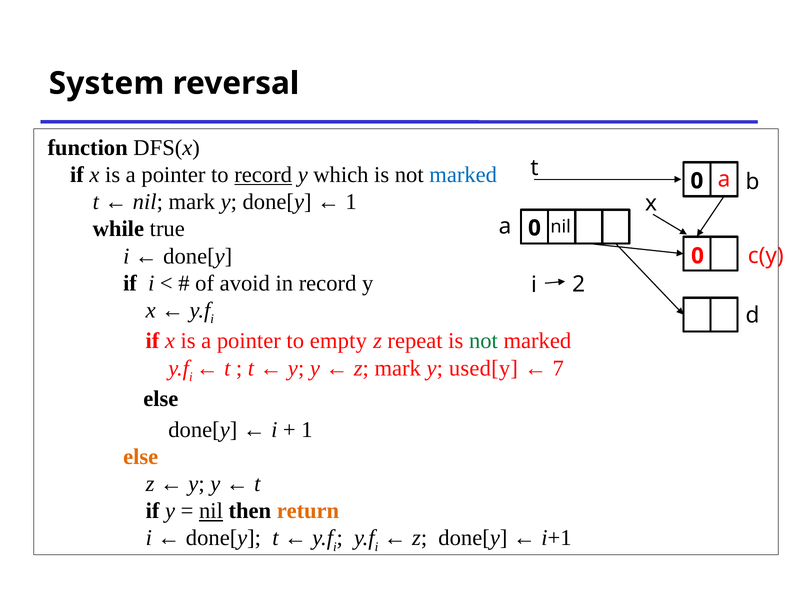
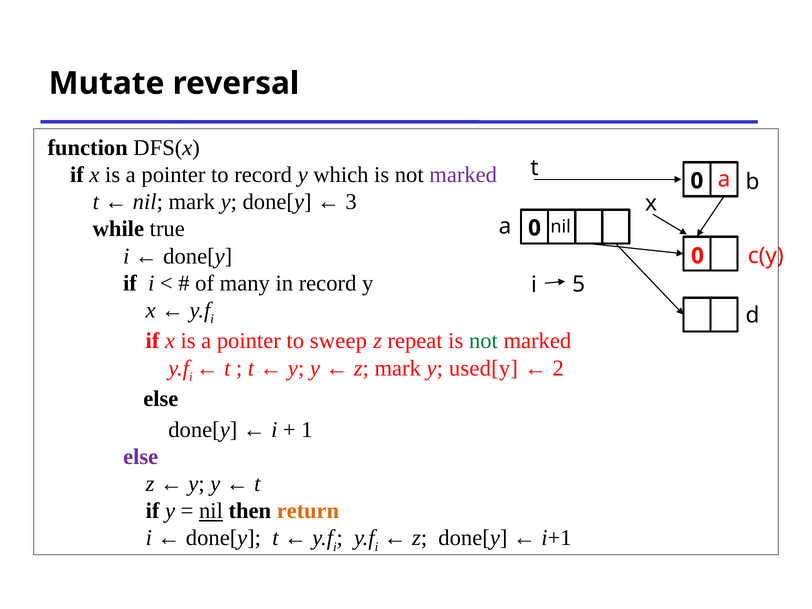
System: System -> Mutate
record at (263, 175) underline: present -> none
marked at (463, 175) colour: blue -> purple
1 at (351, 202): 1 -> 3
avoid: avoid -> many
2: 2 -> 5
empty: empty -> sweep
7: 7 -> 2
else at (141, 457) colour: orange -> purple
